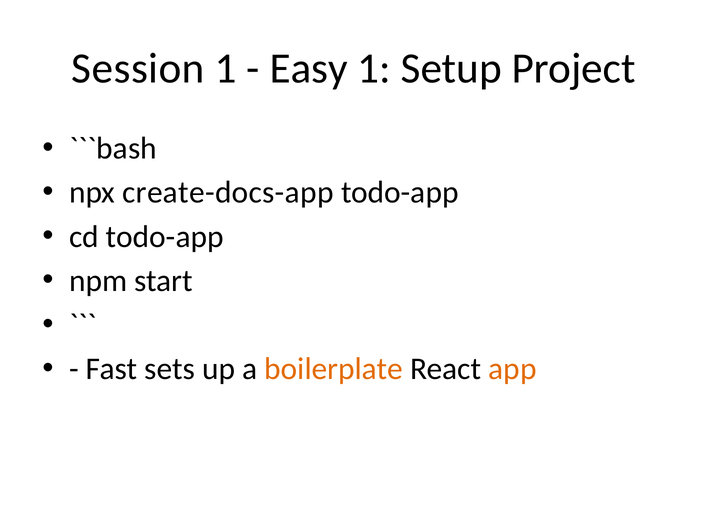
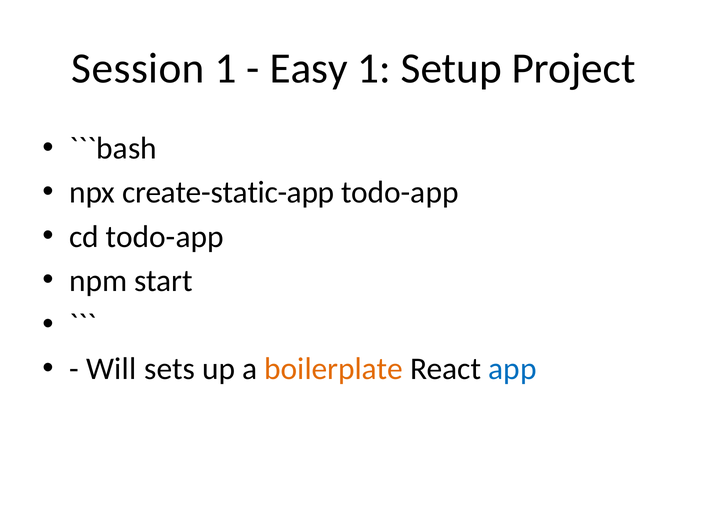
create-docs-app: create-docs-app -> create-static-app
Fast: Fast -> Will
app colour: orange -> blue
